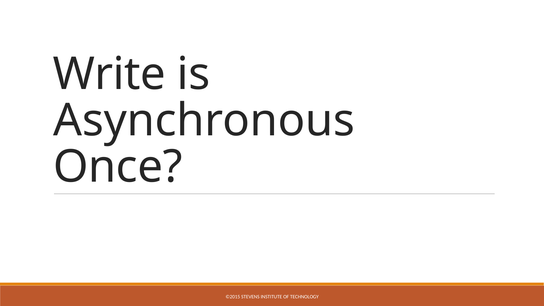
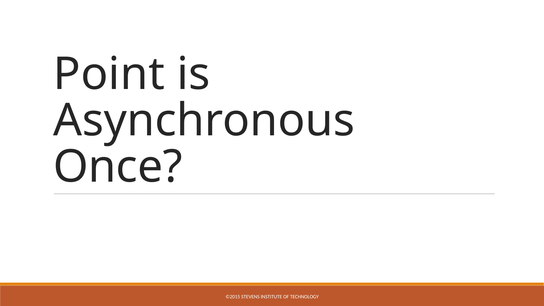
Write: Write -> Point
